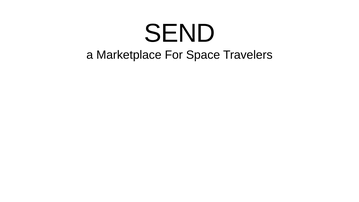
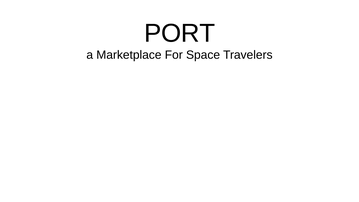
SEND: SEND -> PORT
